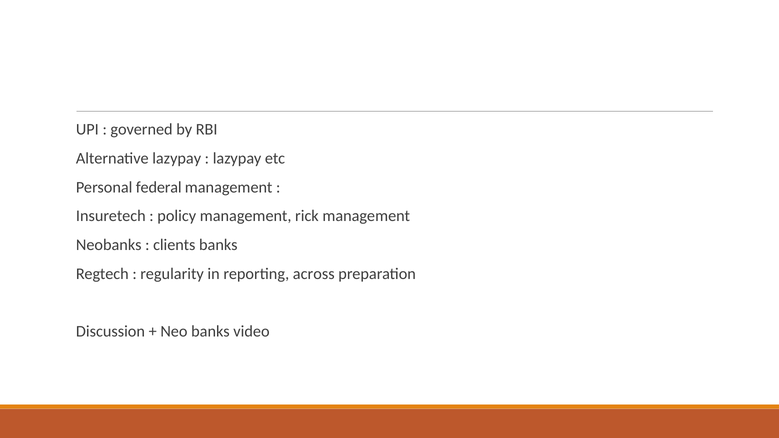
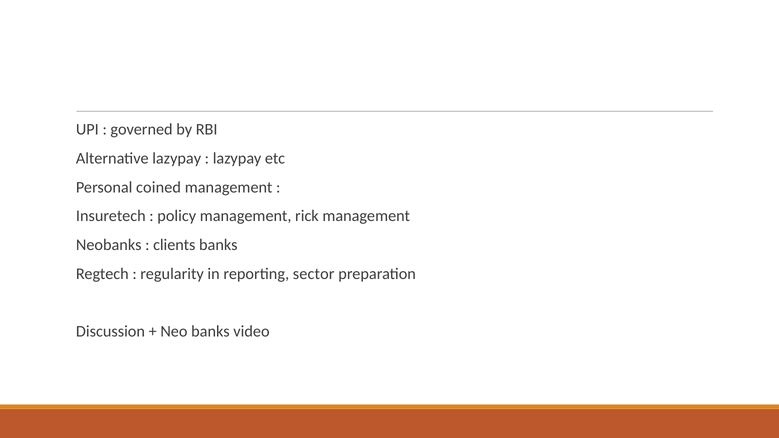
federal: federal -> coined
across: across -> sector
